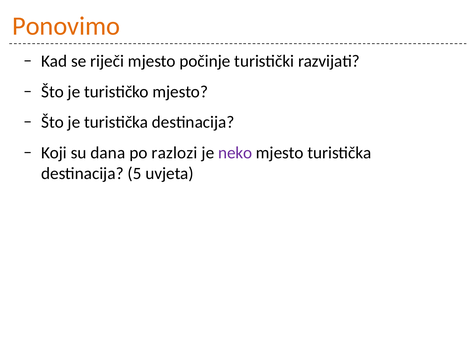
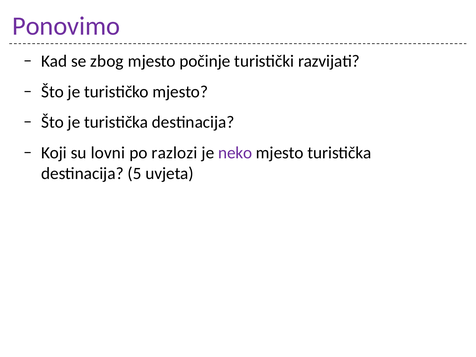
Ponovimo colour: orange -> purple
riječi: riječi -> zbog
dana: dana -> lovni
